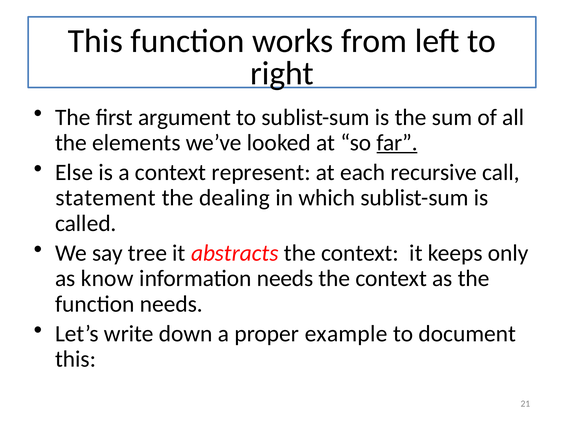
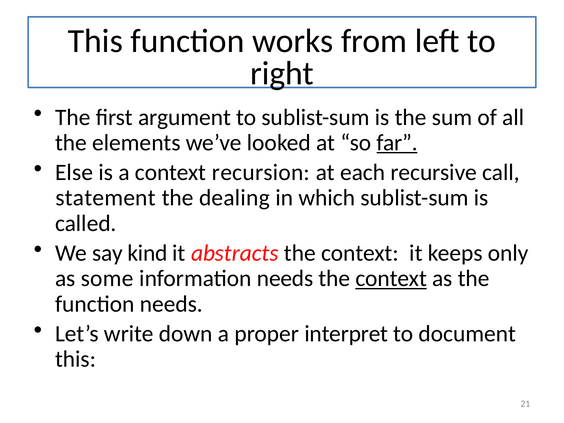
represent: represent -> recursion
tree: tree -> kind
know: know -> some
context at (391, 279) underline: none -> present
example: example -> interpret
